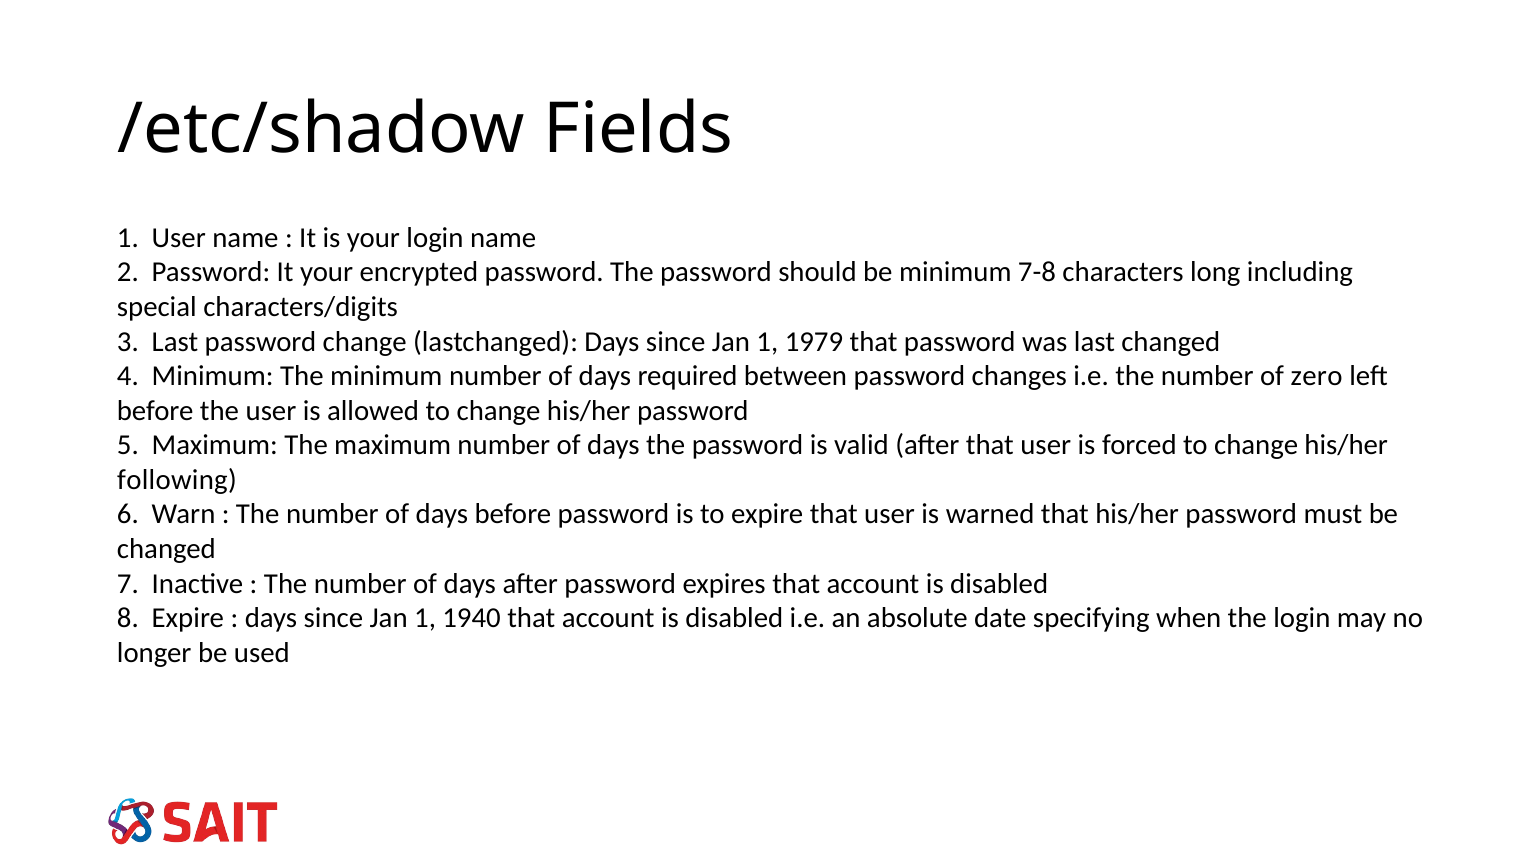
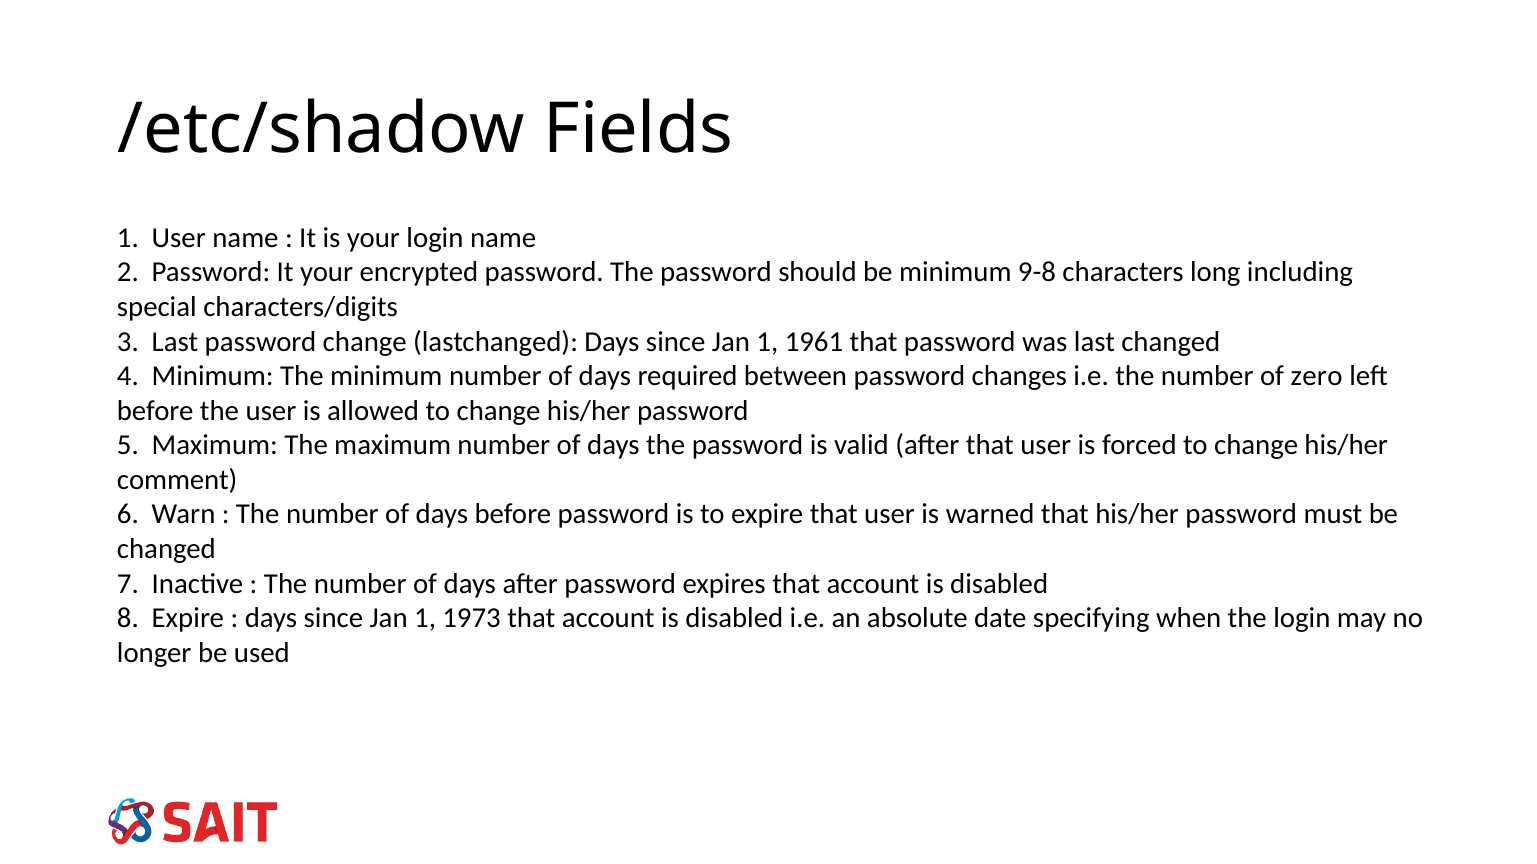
7-8: 7-8 -> 9-8
1979: 1979 -> 1961
following: following -> comment
1940: 1940 -> 1973
